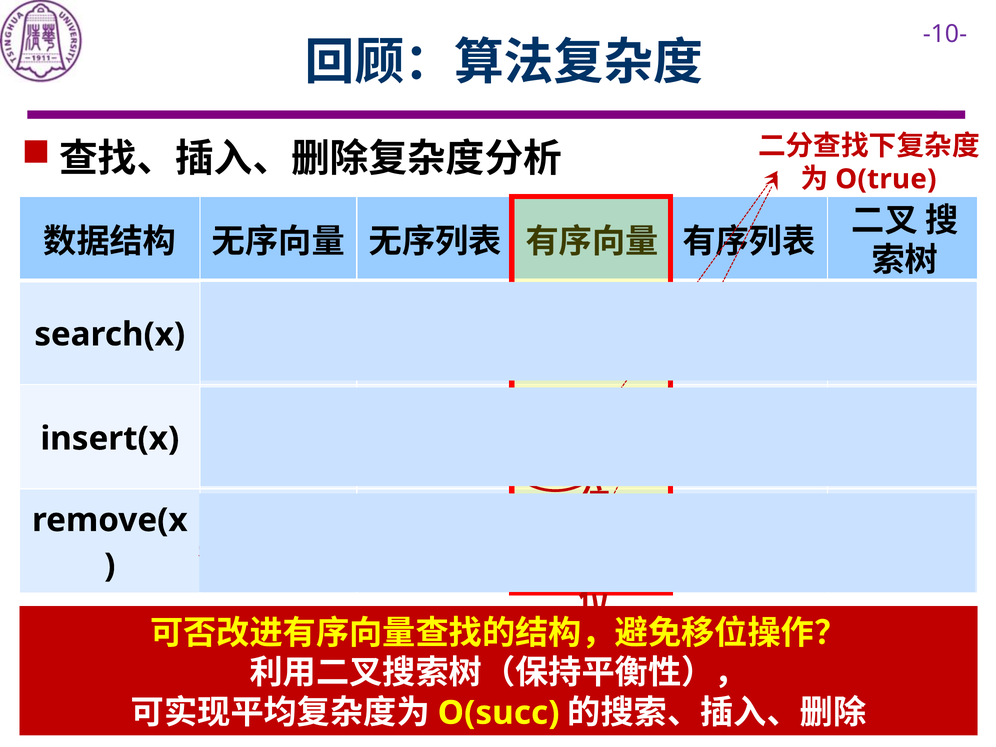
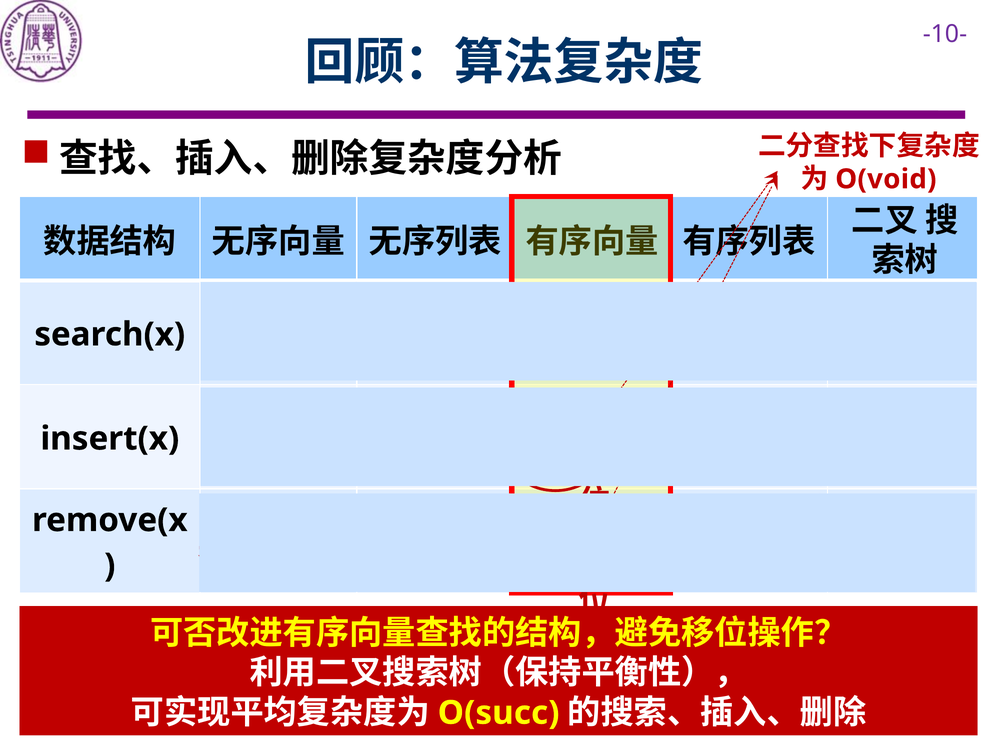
O(true: O(true -> O(void
